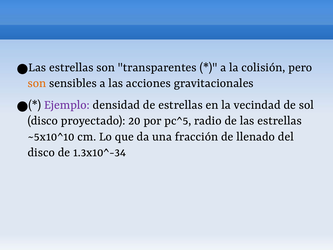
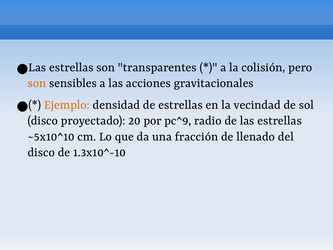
Ejemplo colour: purple -> orange
pc^5: pc^5 -> pc^9
1.3x10^-34: 1.3x10^-34 -> 1.3x10^-10
